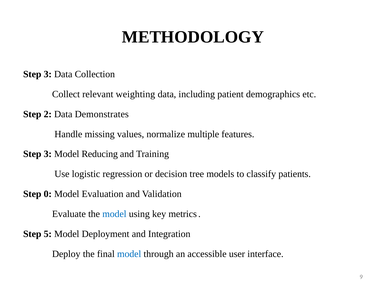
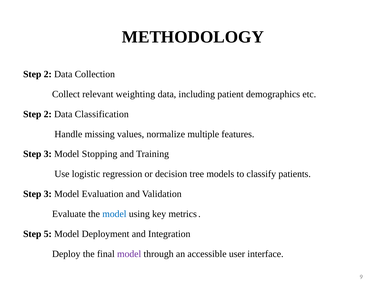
3 at (48, 74): 3 -> 2
Demonstrates: Demonstrates -> Classification
Reducing: Reducing -> Stopping
0 at (48, 194): 0 -> 3
model at (129, 253) colour: blue -> purple
